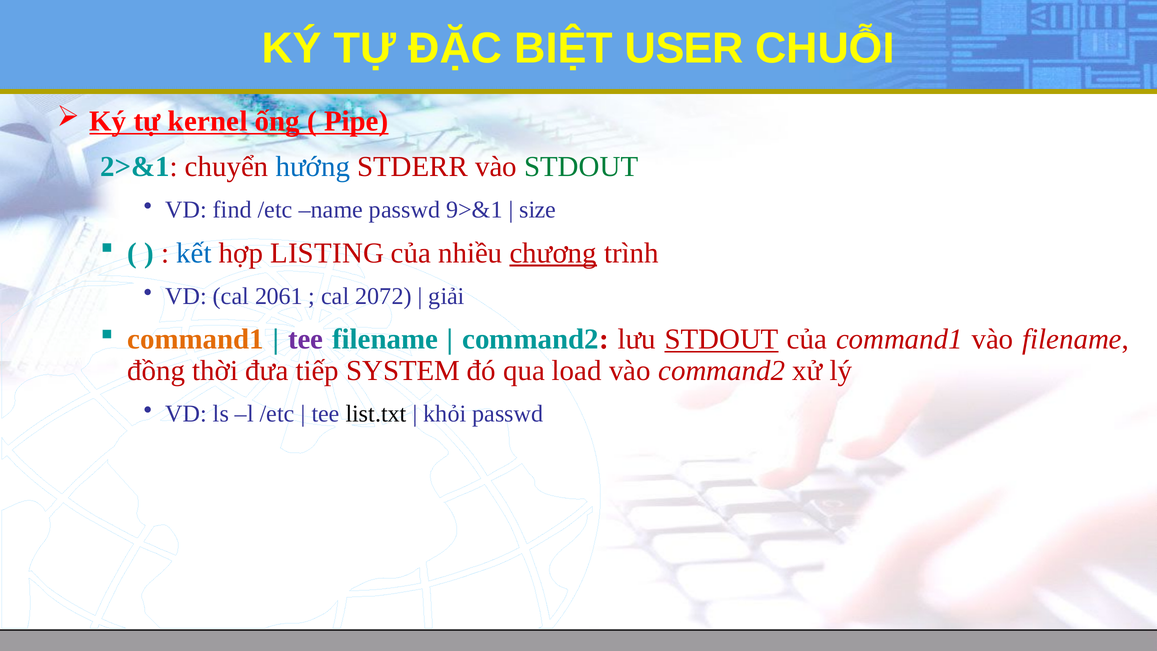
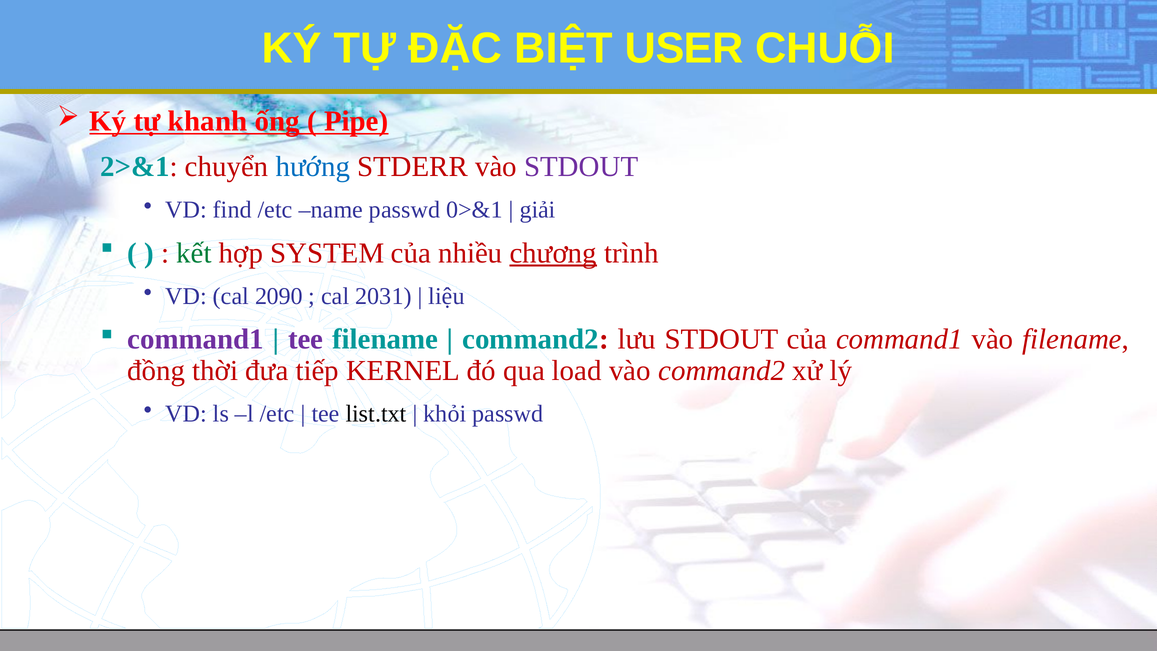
kernel: kernel -> khanh
STDOUT at (581, 167) colour: green -> purple
9>&1: 9>&1 -> 0>&1
size: size -> giải
kết colour: blue -> green
LISTING: LISTING -> SYSTEM
2061: 2061 -> 2090
2072: 2072 -> 2031
giải: giải -> liệu
command1 at (196, 339) colour: orange -> purple
STDOUT at (722, 339) underline: present -> none
SYSTEM: SYSTEM -> KERNEL
